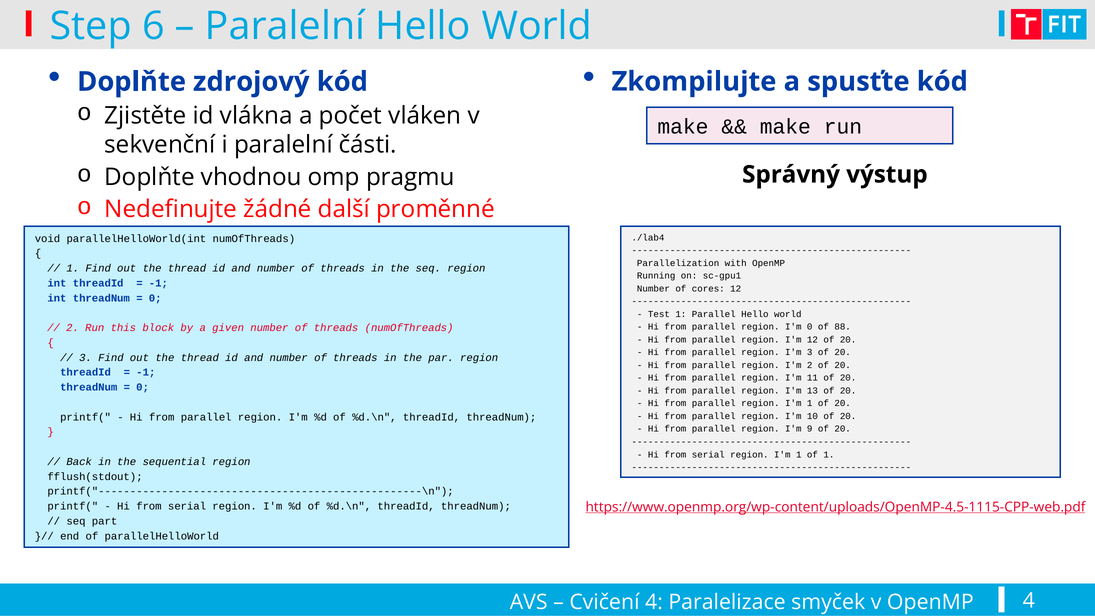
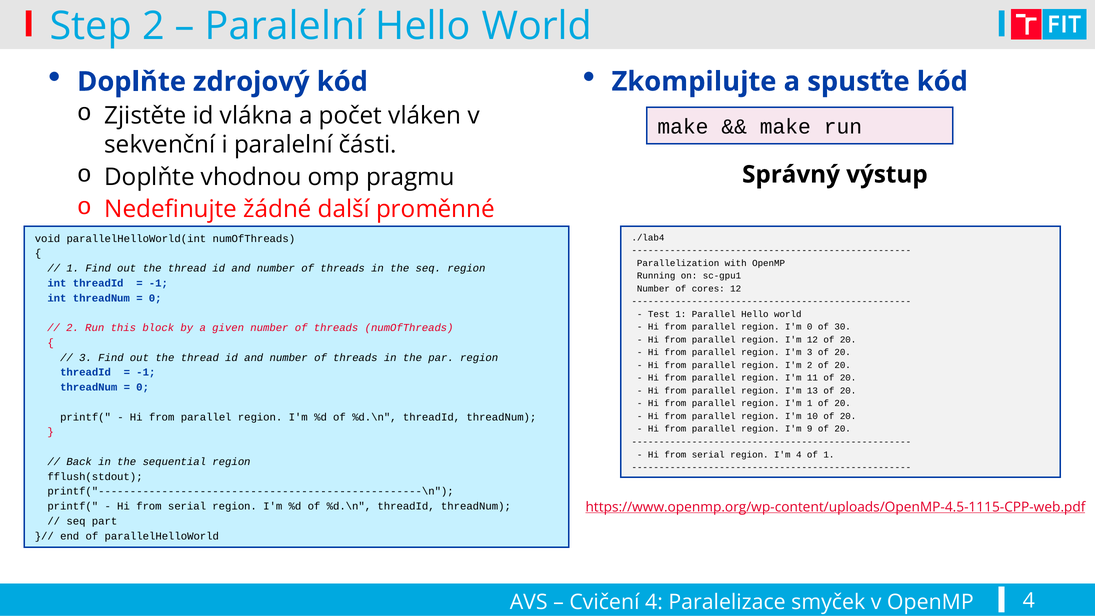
Step 6: 6 -> 2
88: 88 -> 30
serial region I'm 1: 1 -> 4
